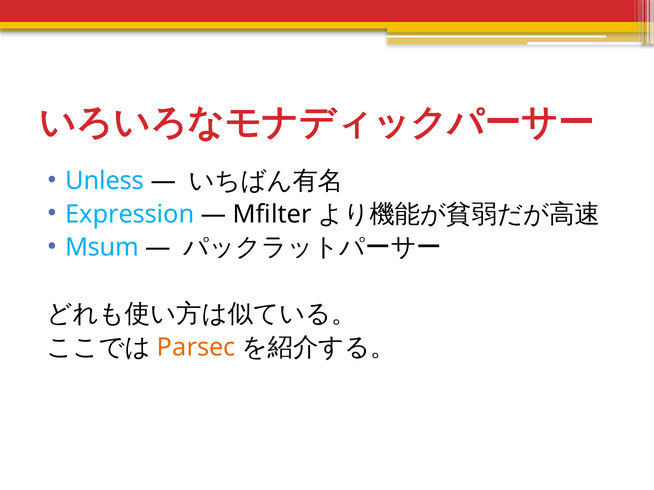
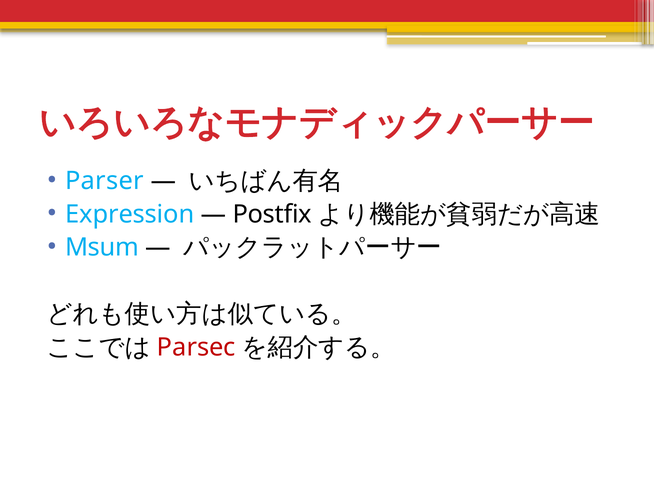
Unless: Unless -> Parser
Mfilter: Mfilter -> Postfix
Parsec colour: orange -> red
